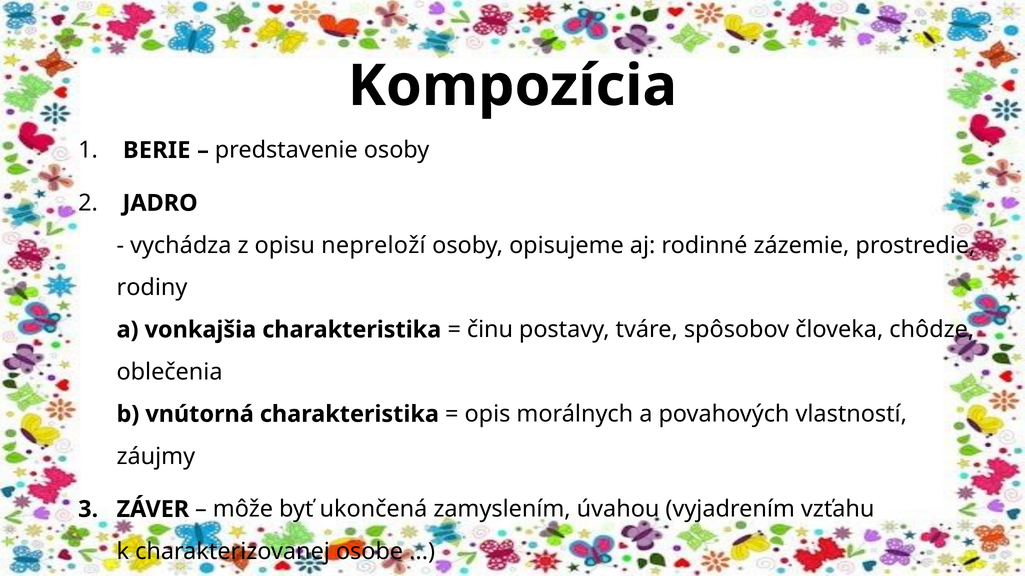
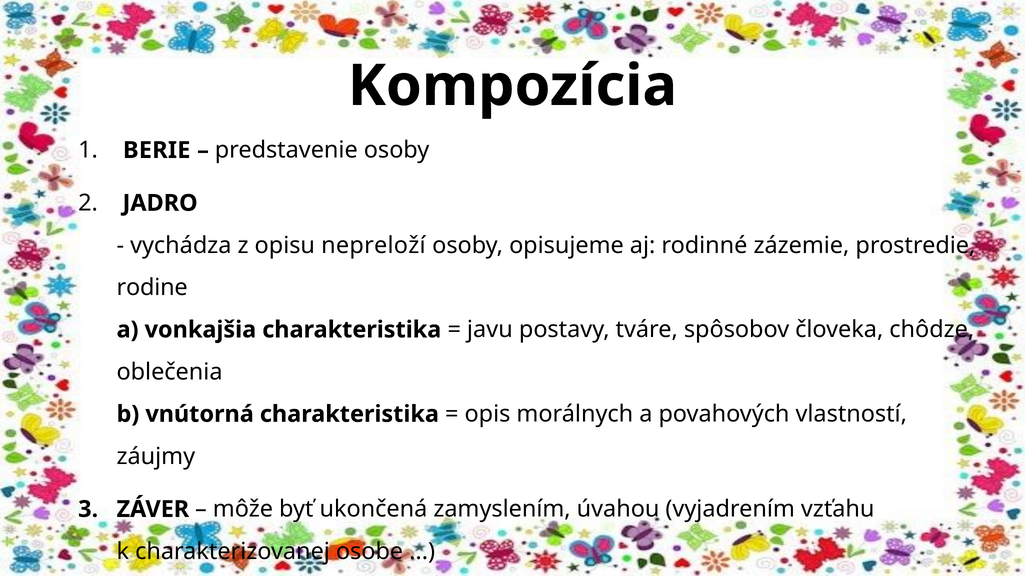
rodiny: rodiny -> rodine
činu: činu -> javu
